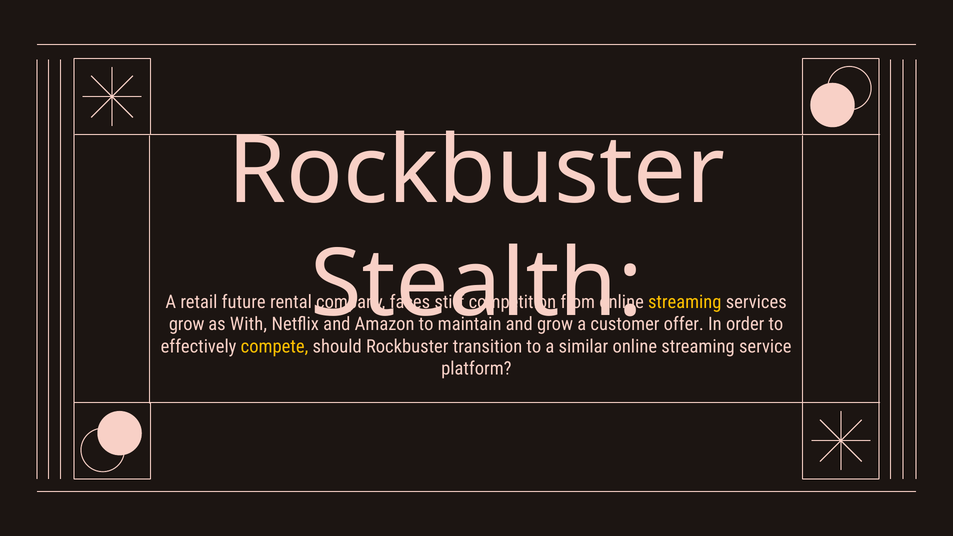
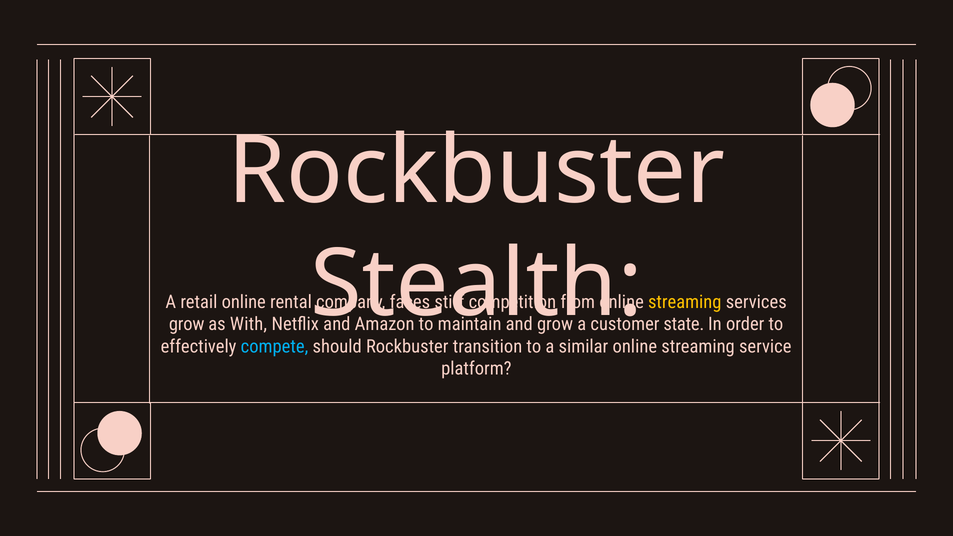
retail future: future -> online
offer: offer -> state
compete colour: yellow -> light blue
